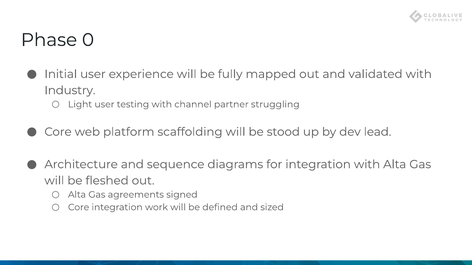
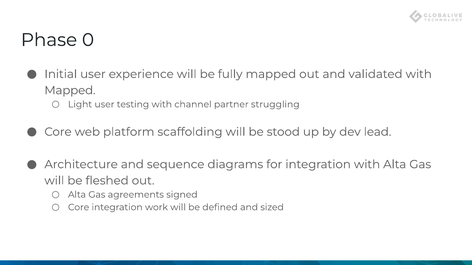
Industry at (70, 91): Industry -> Mapped
